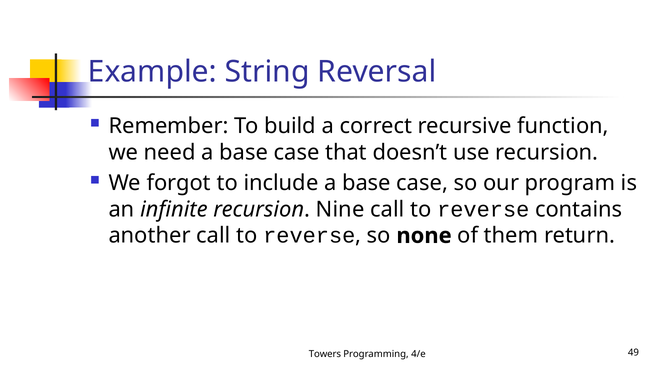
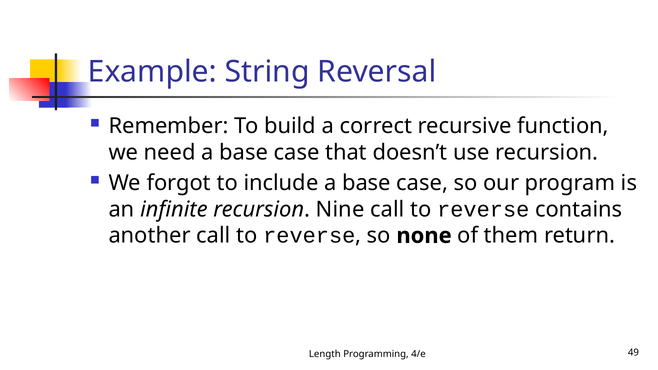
Towers: Towers -> Length
